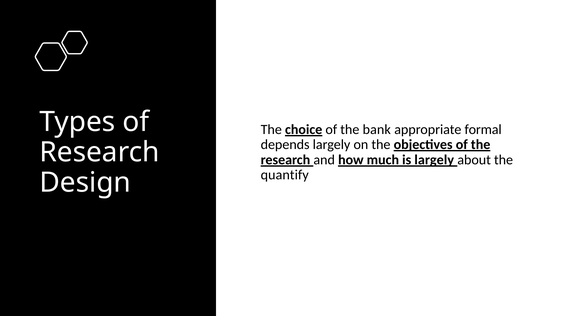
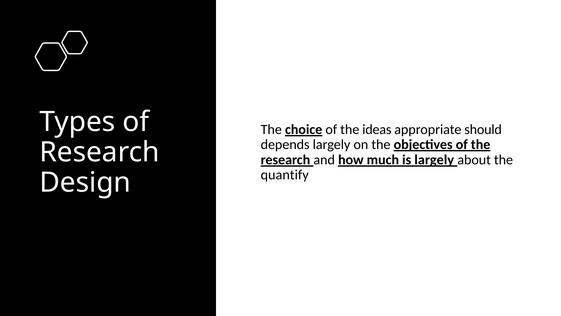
bank: bank -> ideas
formal: formal -> should
